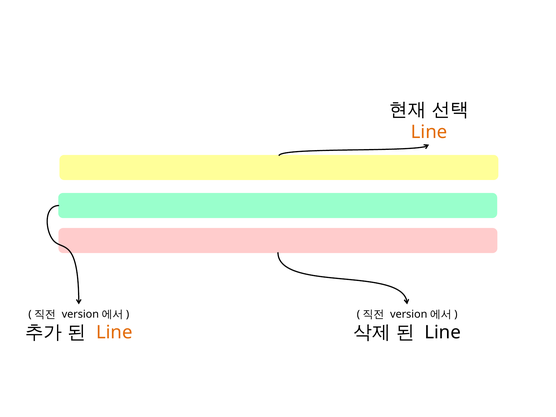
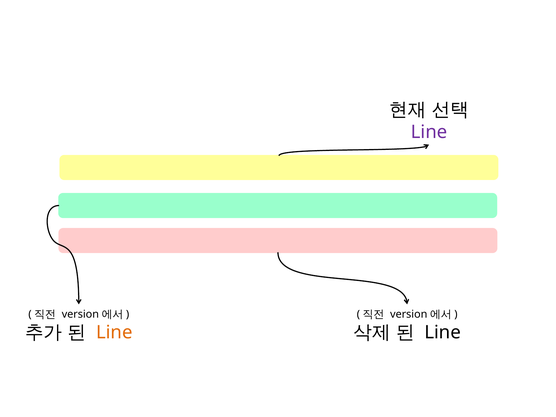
Line at (429, 132) colour: orange -> purple
